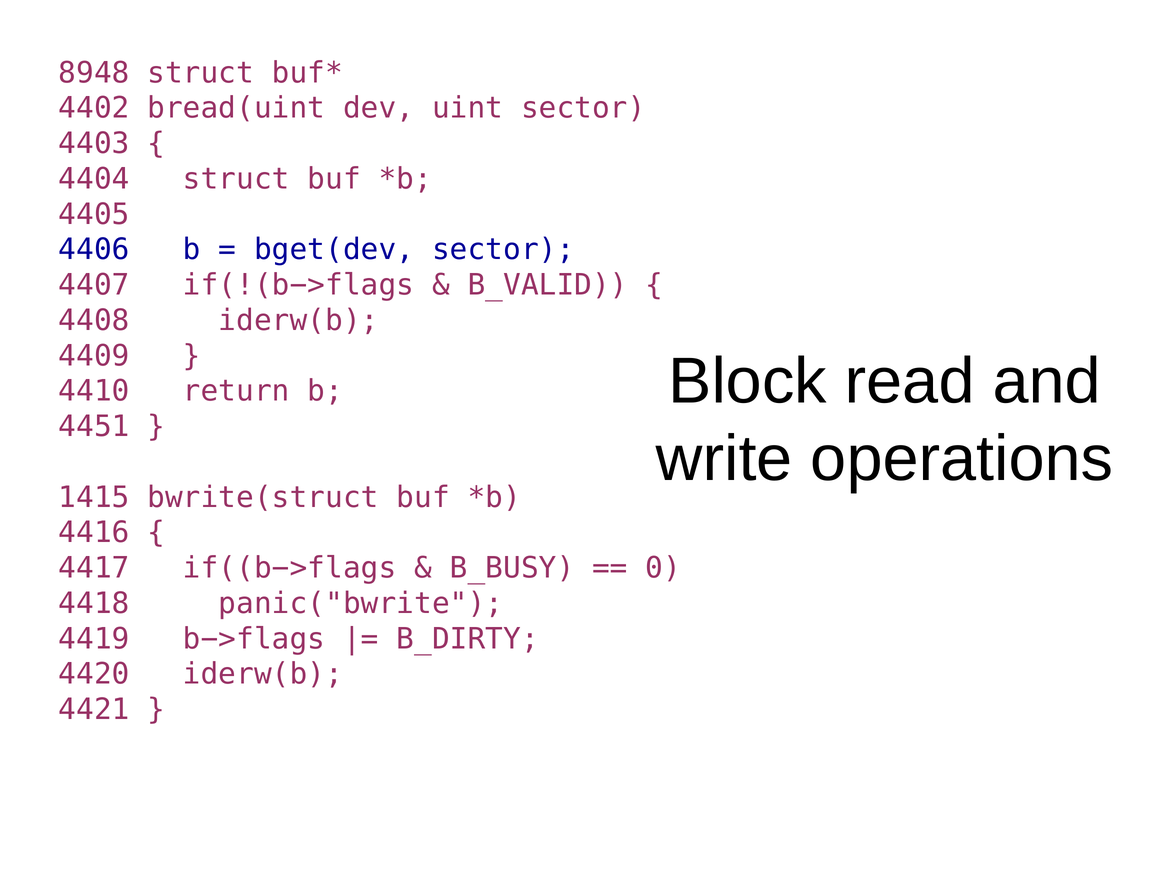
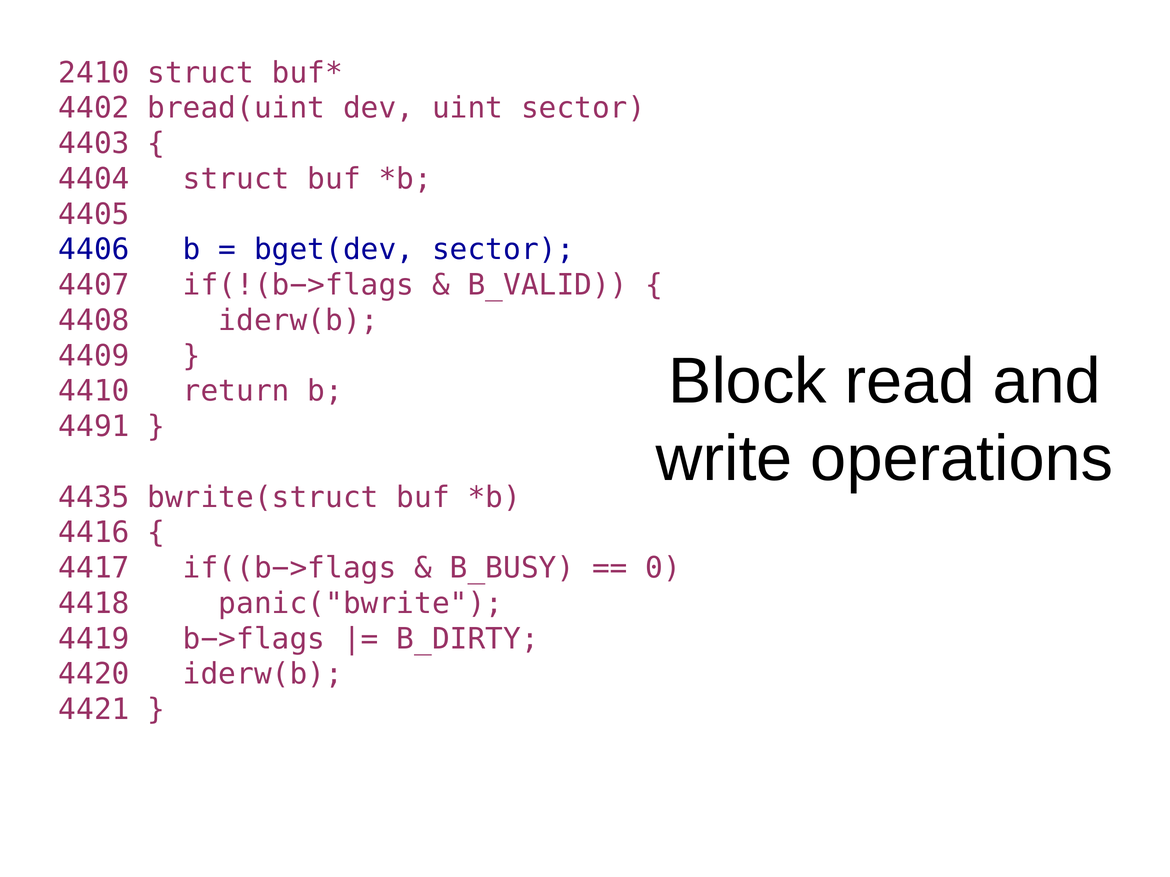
8948: 8948 -> 2410
4451: 4451 -> 4491
1415: 1415 -> 4435
